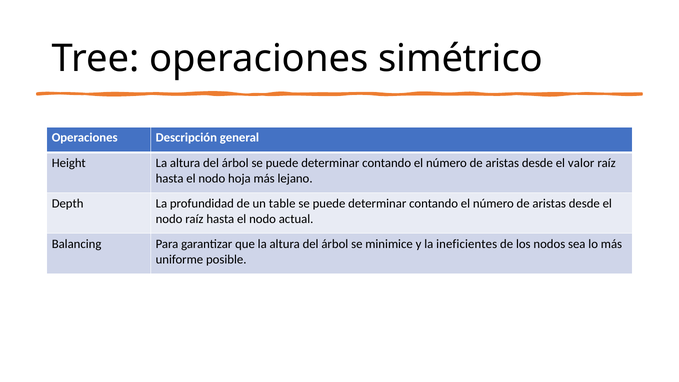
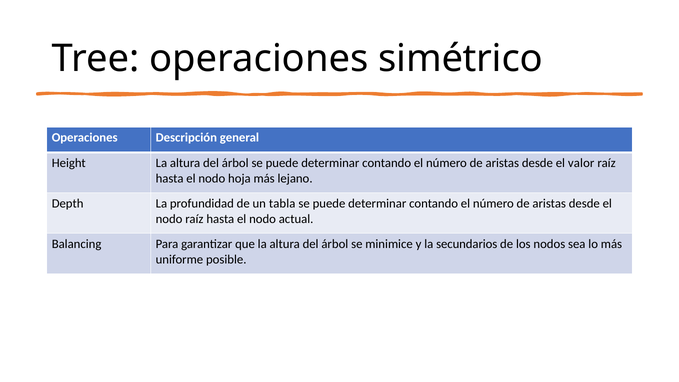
table: table -> tabla
ineficientes: ineficientes -> secundarios
